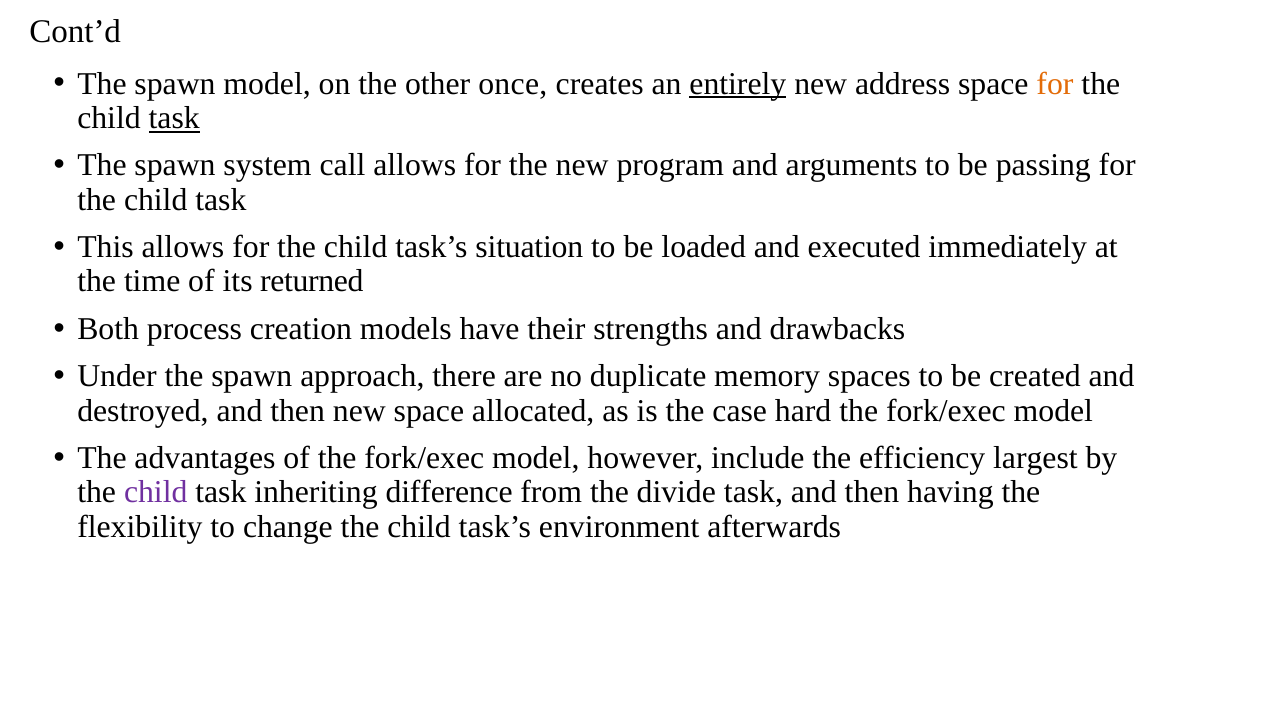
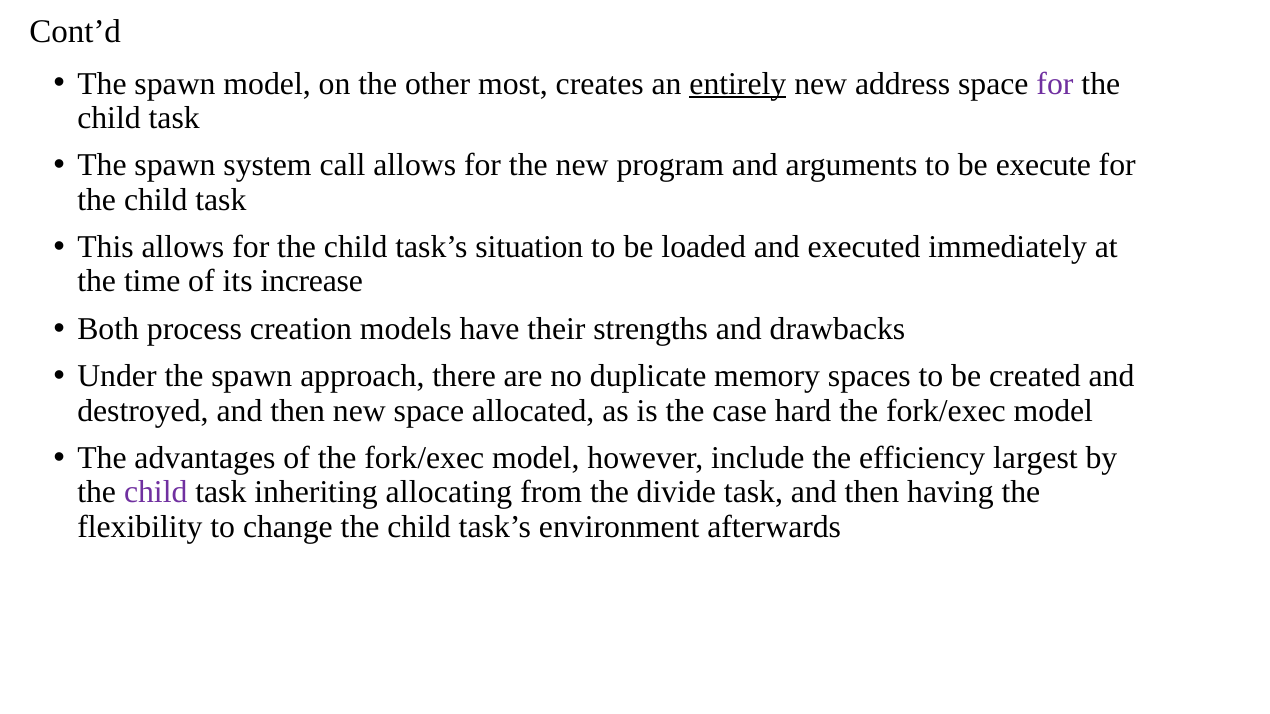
once: once -> most
for at (1055, 84) colour: orange -> purple
task at (174, 118) underline: present -> none
passing: passing -> execute
returned: returned -> increase
difference: difference -> allocating
